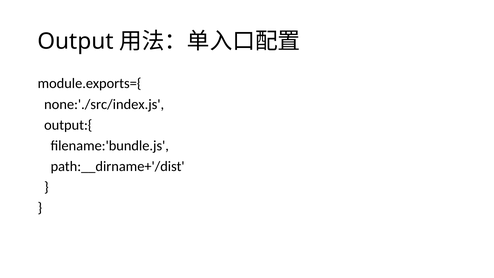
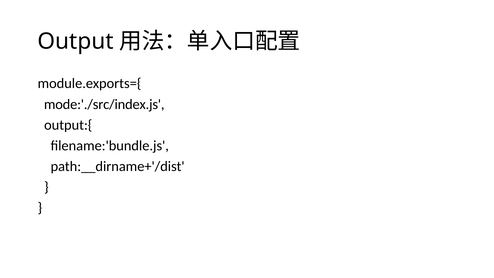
none:'./src/index.js: none:'./src/index.js -> mode:'./src/index.js
